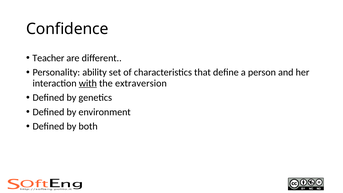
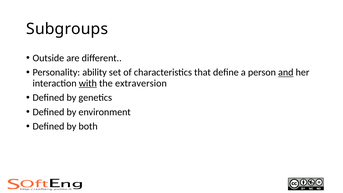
Confidence: Confidence -> Subgroups
Teacher: Teacher -> Outside
and underline: none -> present
